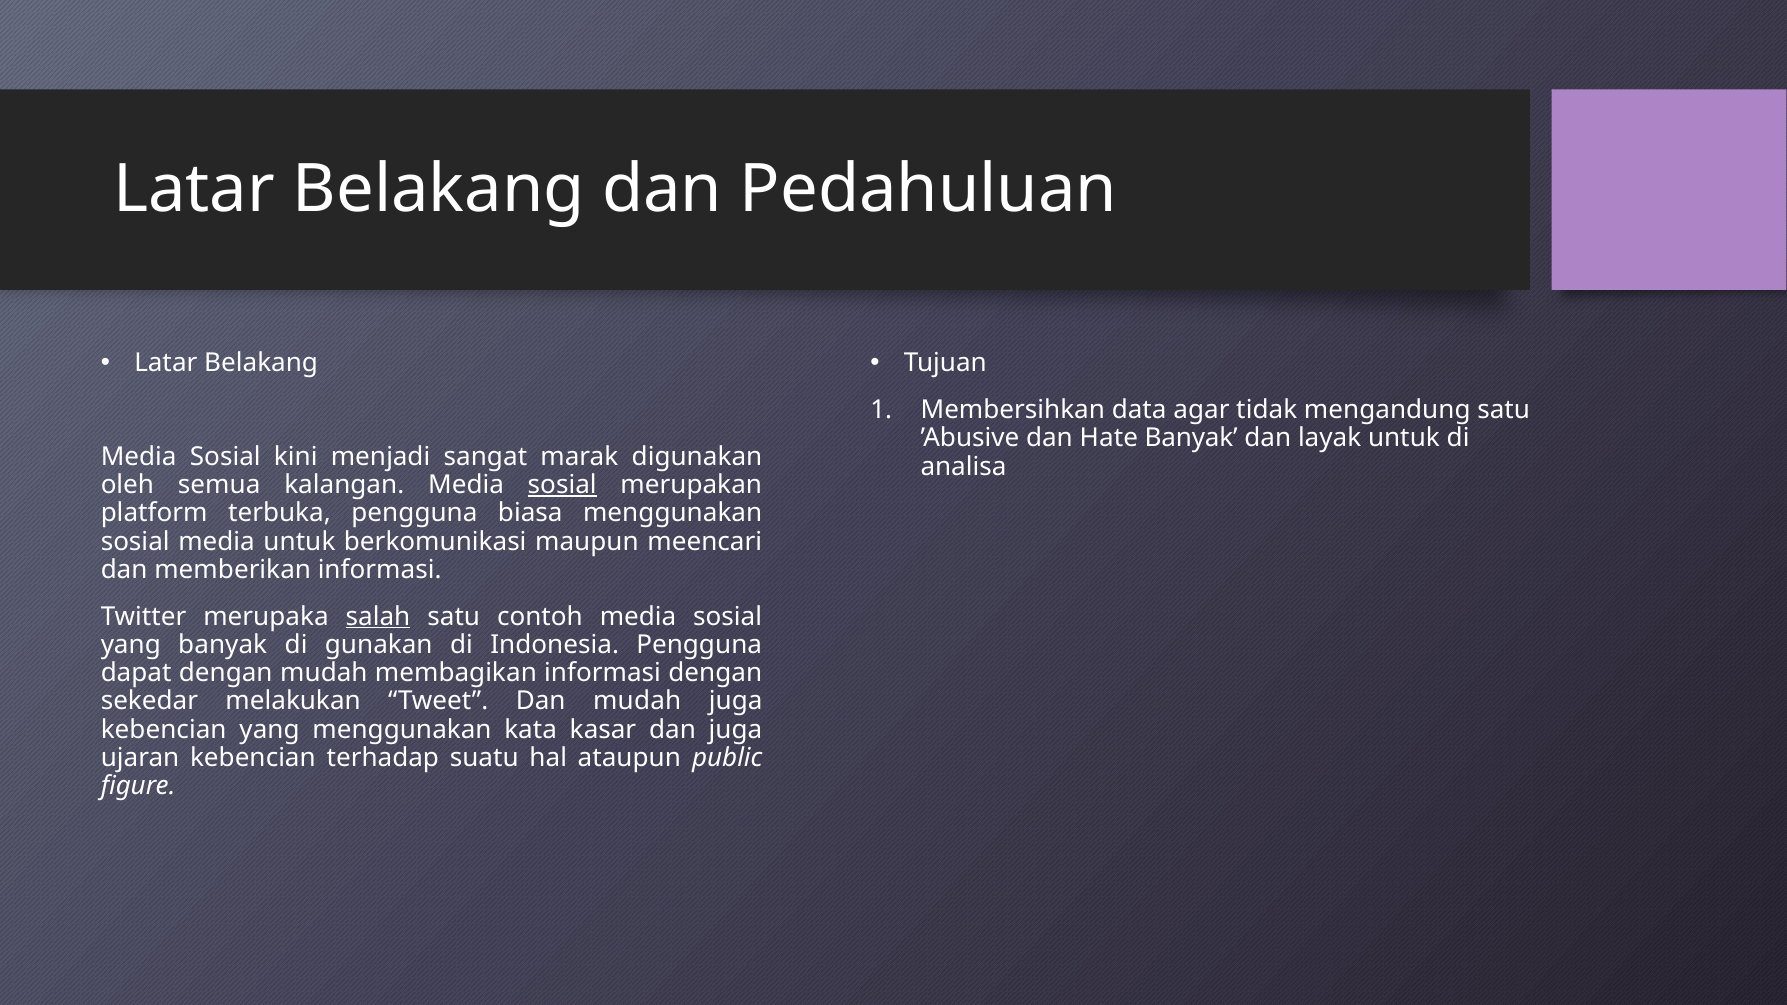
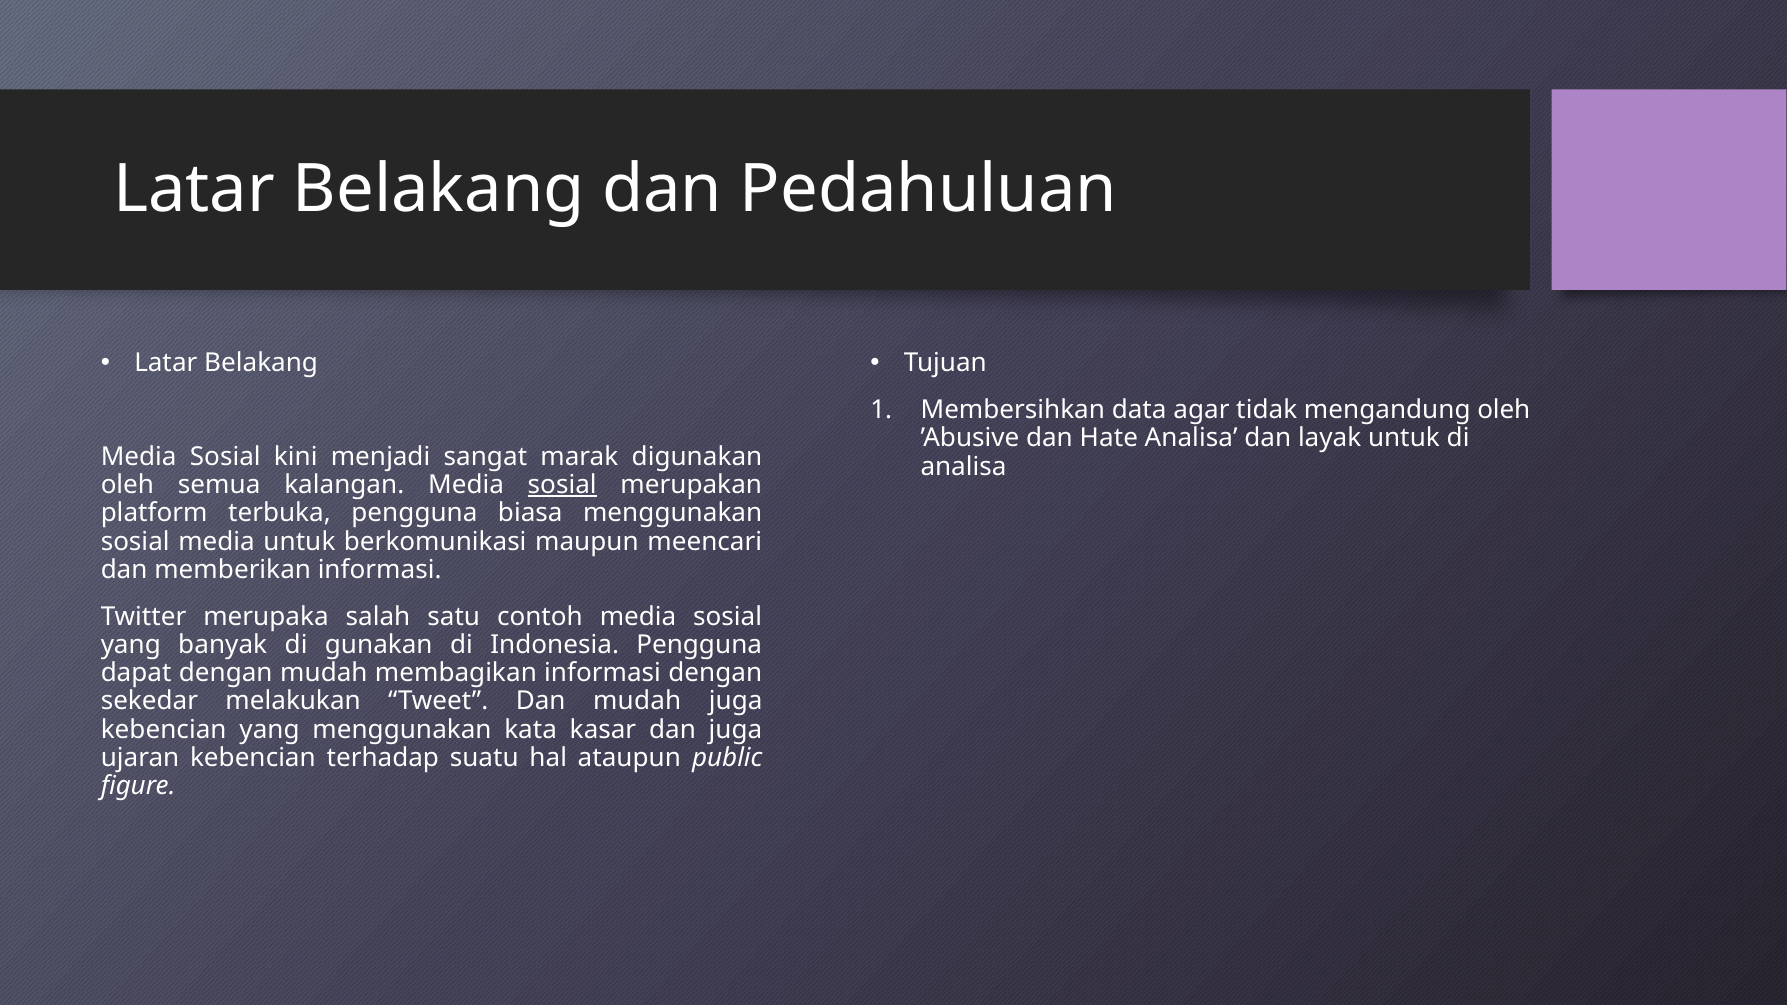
mengandung satu: satu -> oleh
Hate Banyak: Banyak -> Analisa
salah underline: present -> none
